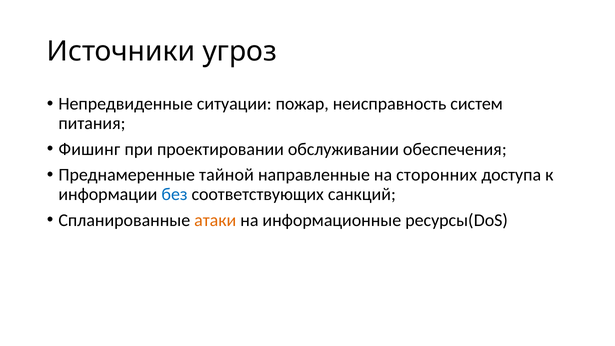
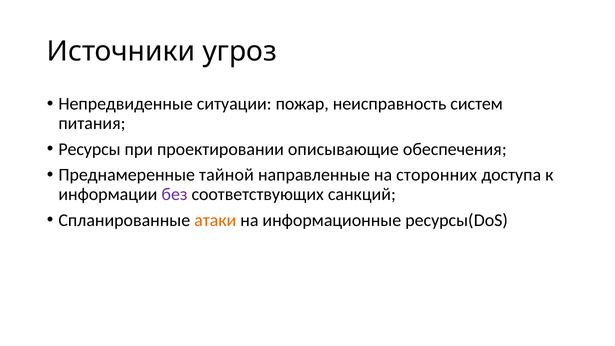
Фишинг: Фишинг -> Ресурсы
обслуживании: обслуживании -> описывающие
без colour: blue -> purple
